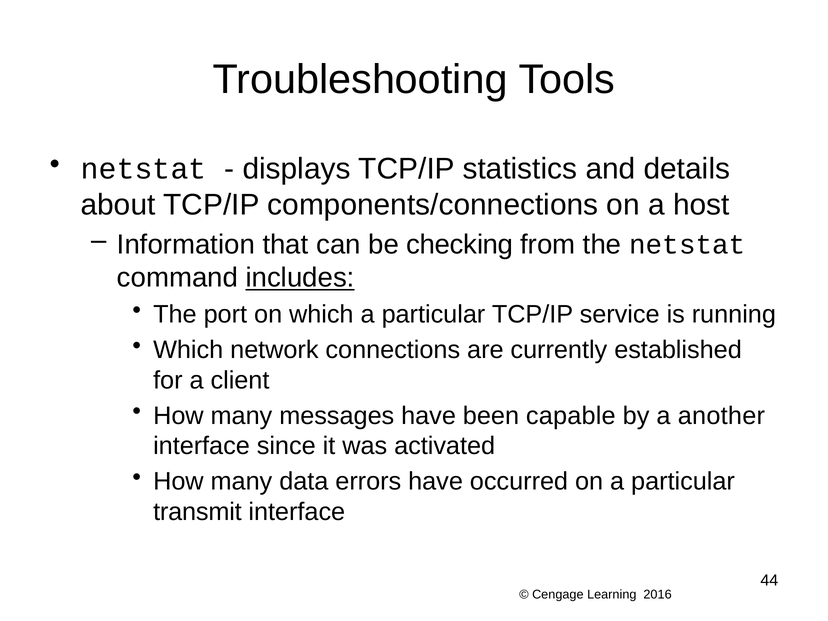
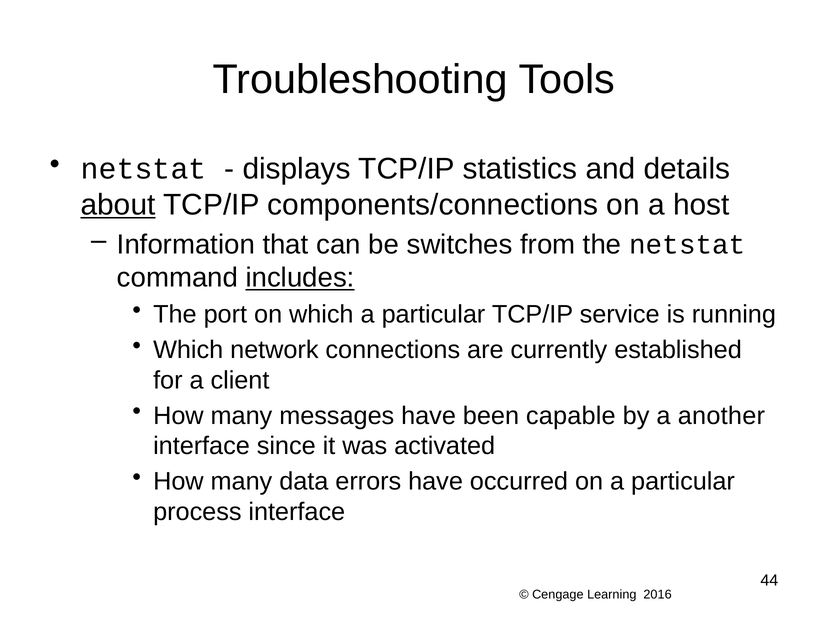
about underline: none -> present
checking: checking -> switches
transmit: transmit -> process
